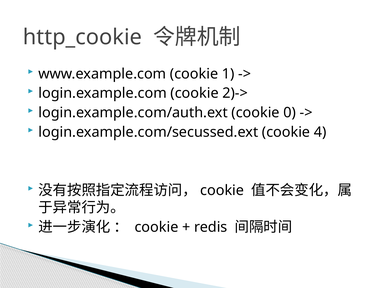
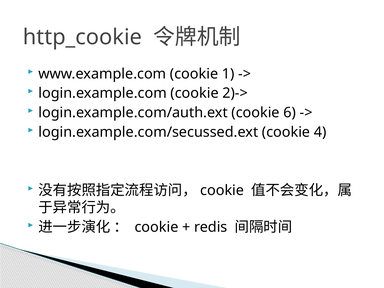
0: 0 -> 6
